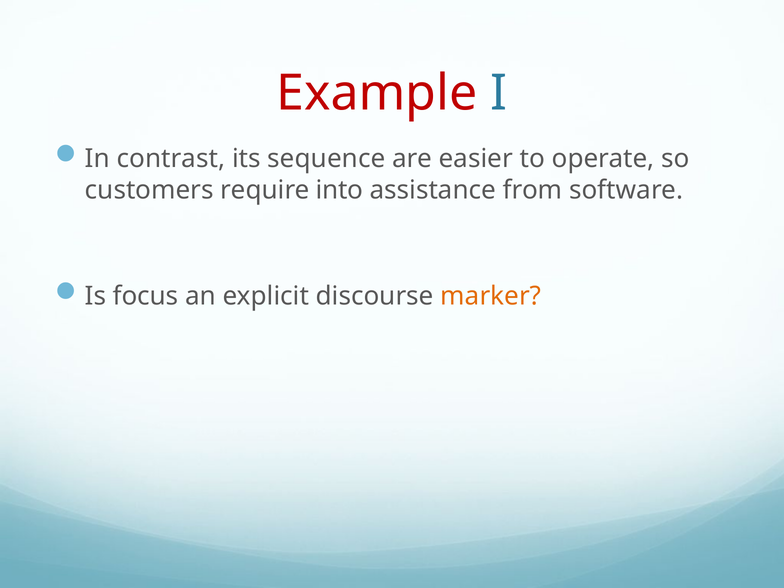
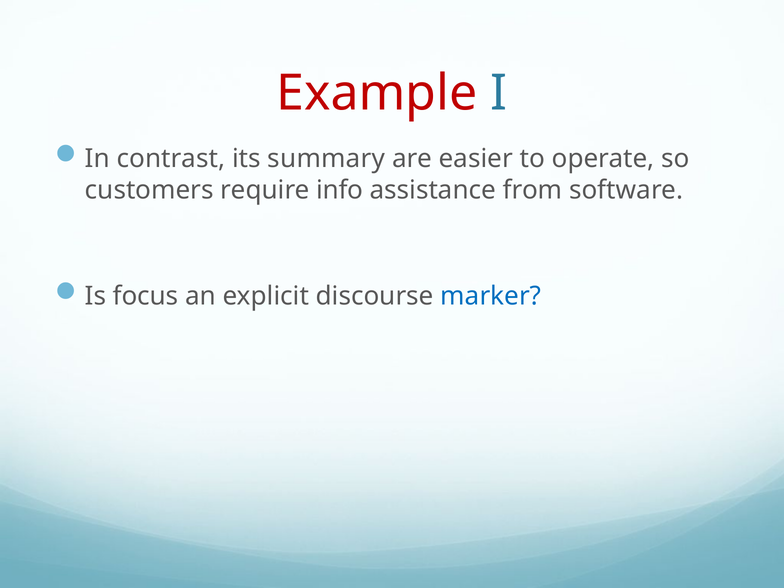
sequence: sequence -> summary
into: into -> info
marker colour: orange -> blue
